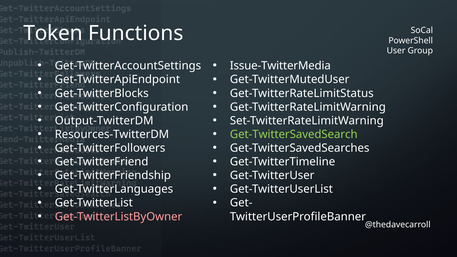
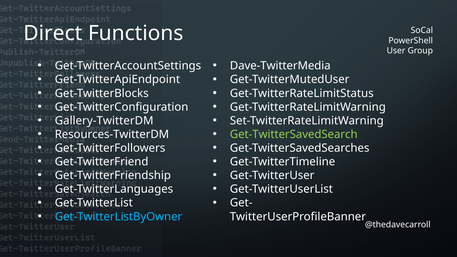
Token: Token -> Direct
Issue-TwitterMedia: Issue-TwitterMedia -> Dave-TwitterMedia
Output-TwitterDM: Output-TwitterDM -> Gallery-TwitterDM
Get-TwitterListByOwner colour: pink -> light blue
